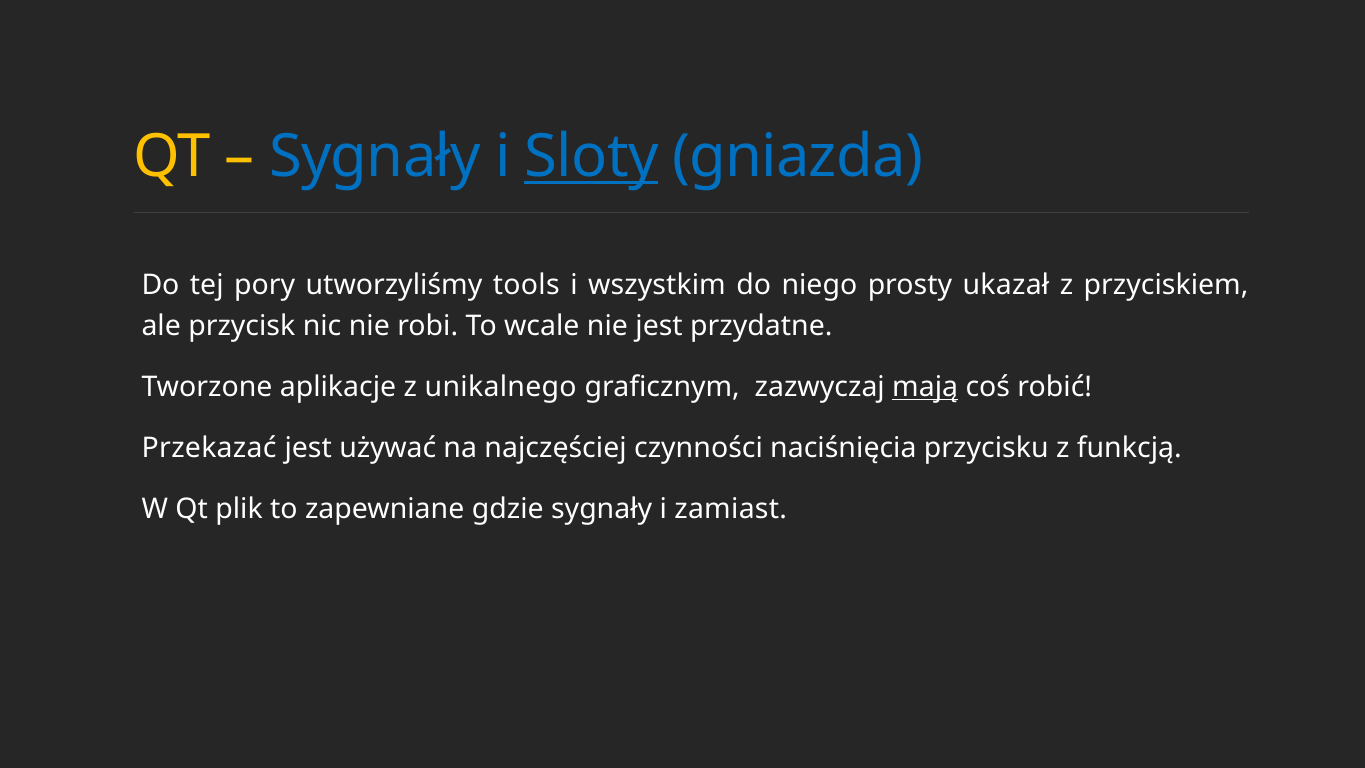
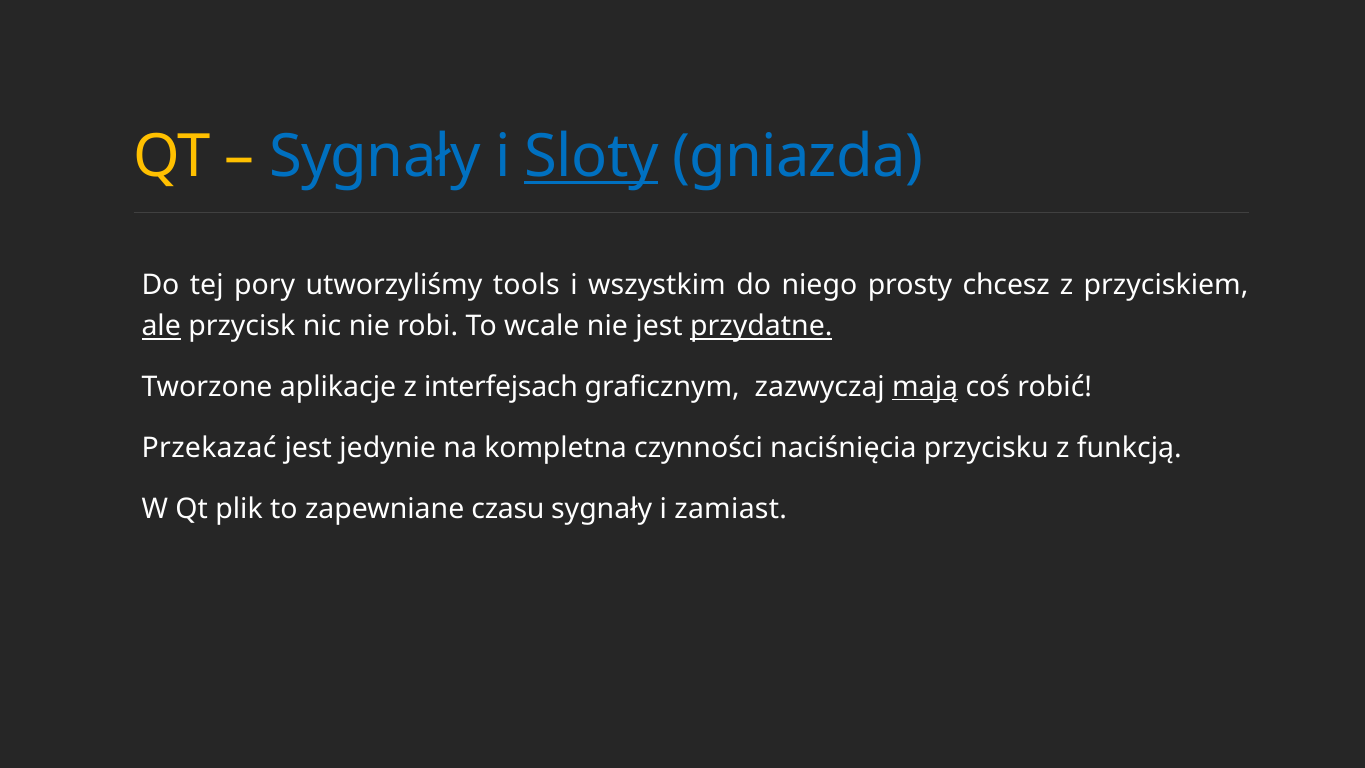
ukazał: ukazał -> chcesz
ale underline: none -> present
przydatne underline: none -> present
unikalnego: unikalnego -> interfejsach
używać: używać -> jedynie
najczęściej: najczęściej -> kompletna
gdzie: gdzie -> czasu
